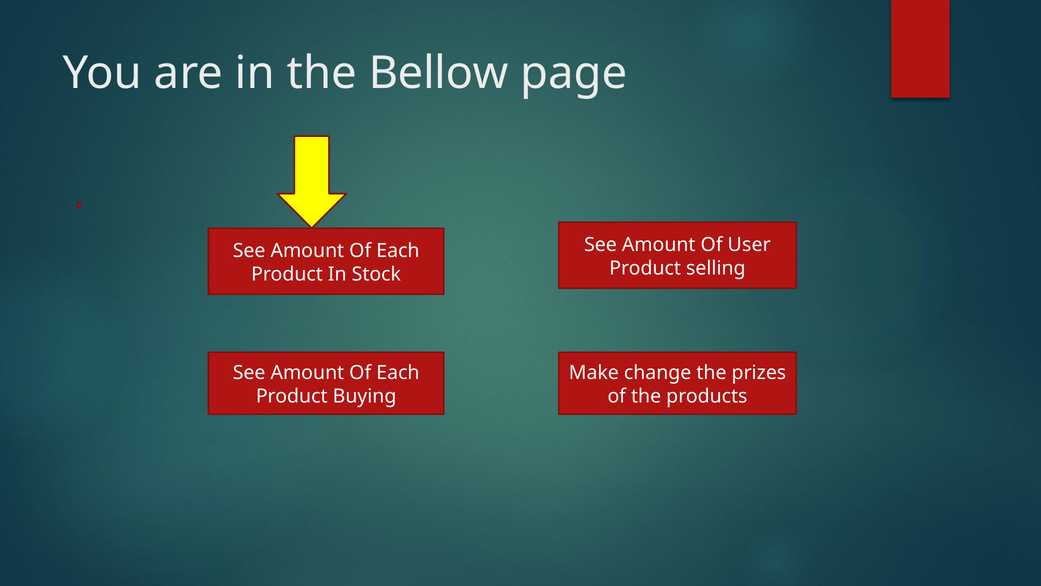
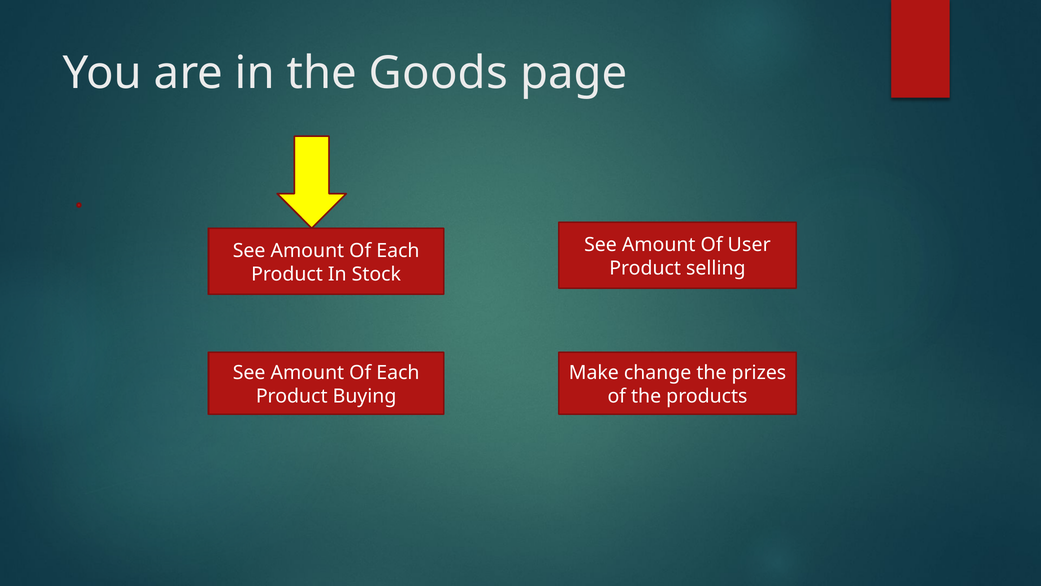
Bellow: Bellow -> Goods
